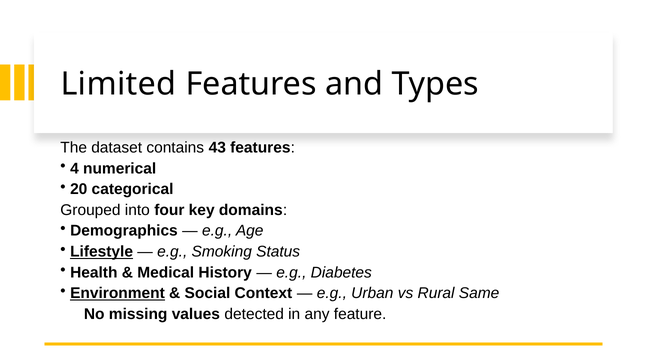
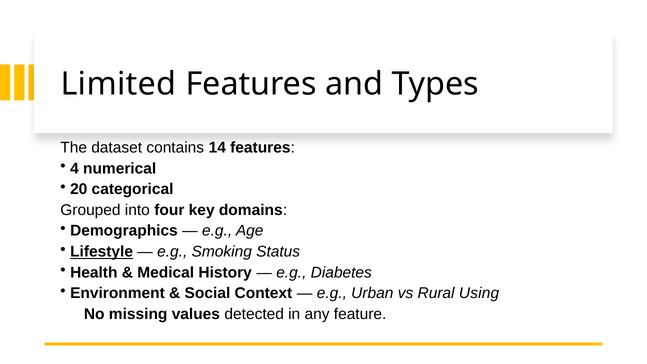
43: 43 -> 14
Environment underline: present -> none
Same: Same -> Using
